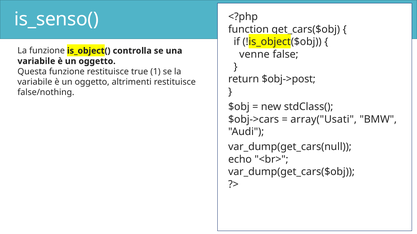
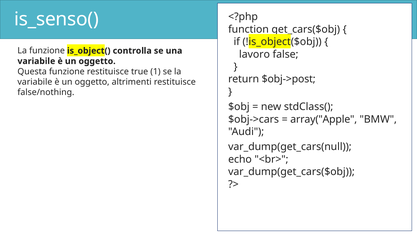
venne: venne -> lavoro
array("Usati: array("Usati -> array("Apple
